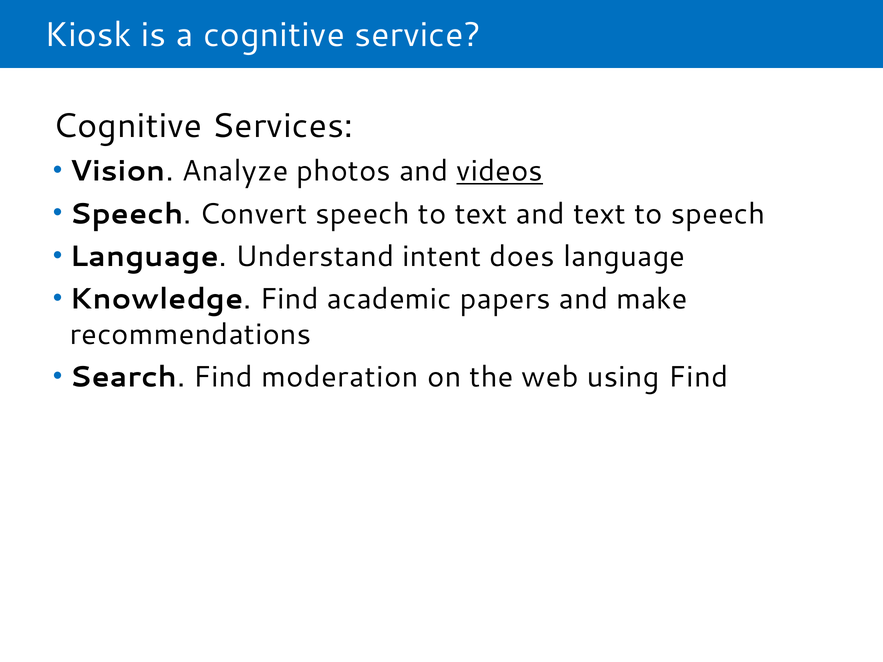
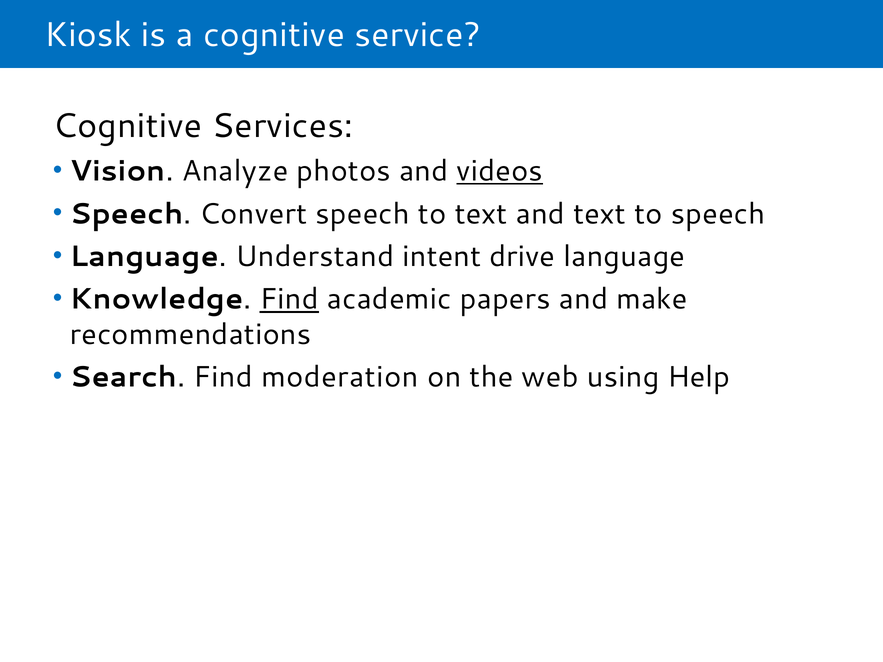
does: does -> drive
Find at (289, 299) underline: none -> present
using Find: Find -> Help
